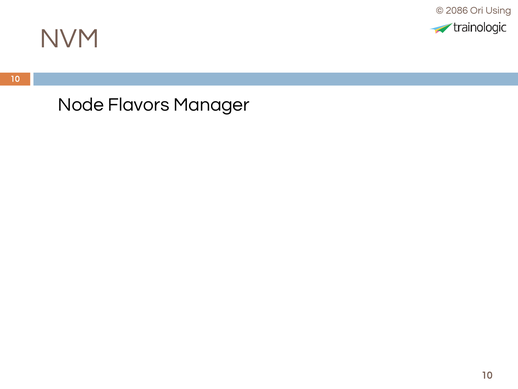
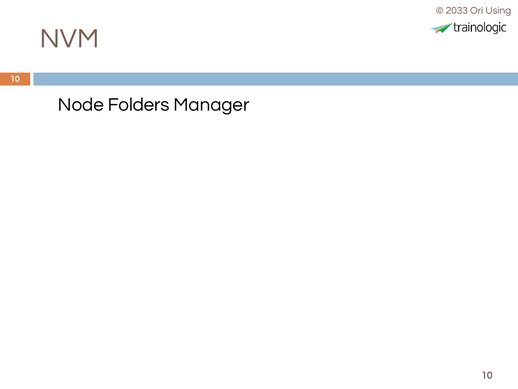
2086: 2086 -> 2033
Flavors: Flavors -> Folders
